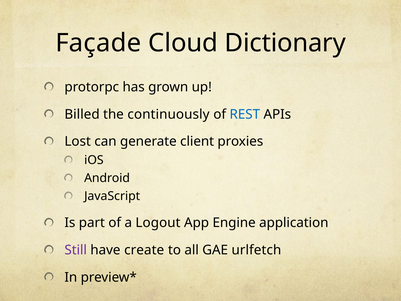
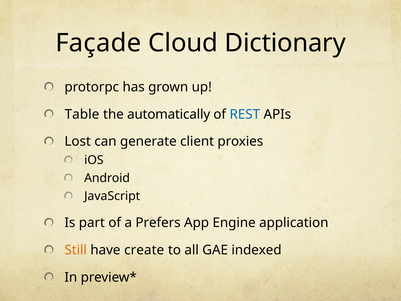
Billed: Billed -> Table
continuously: continuously -> automatically
Logout: Logout -> Prefers
Still colour: purple -> orange
urlfetch: urlfetch -> indexed
